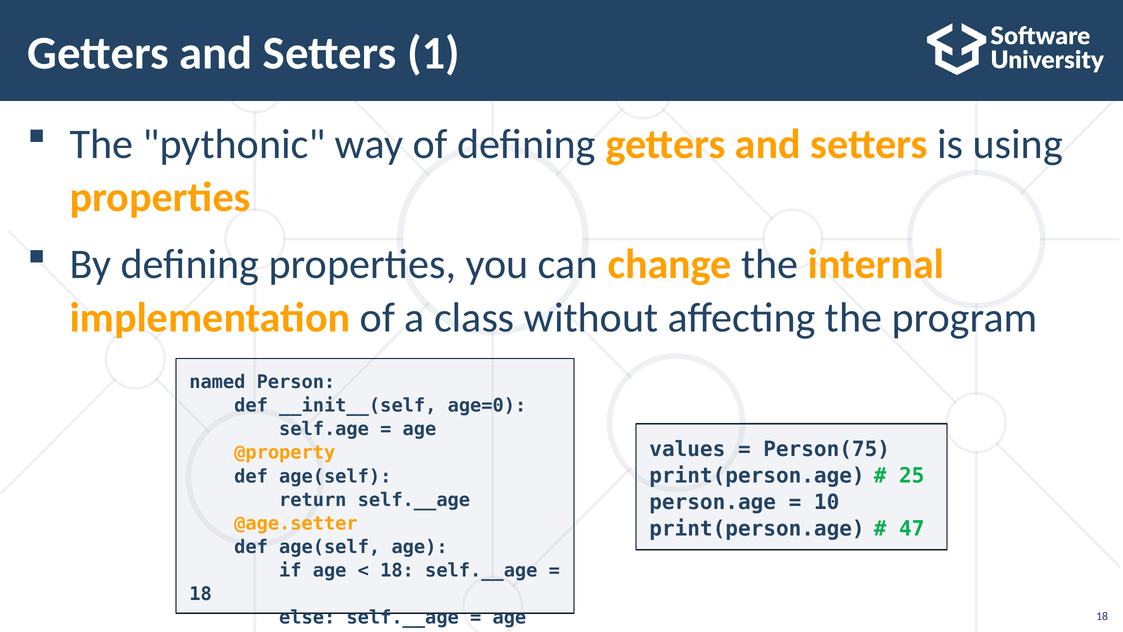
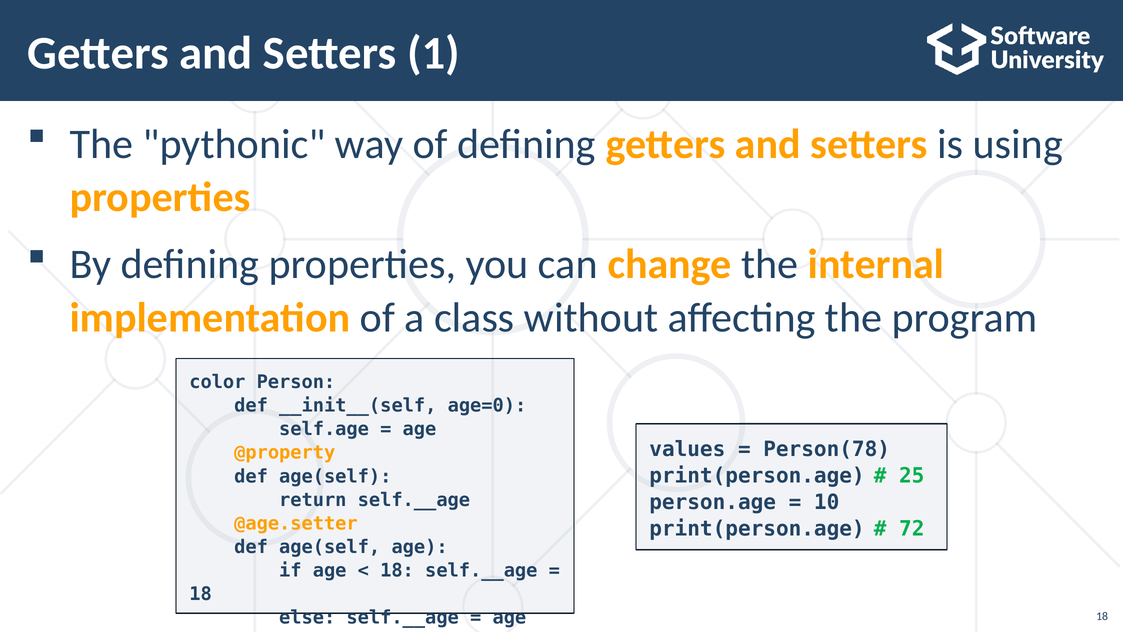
named: named -> color
Person(75: Person(75 -> Person(78
47: 47 -> 72
